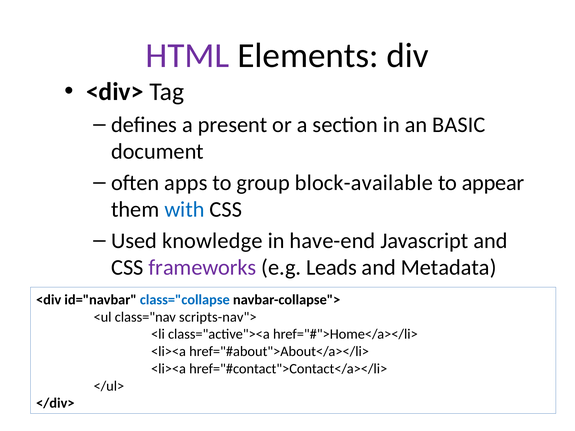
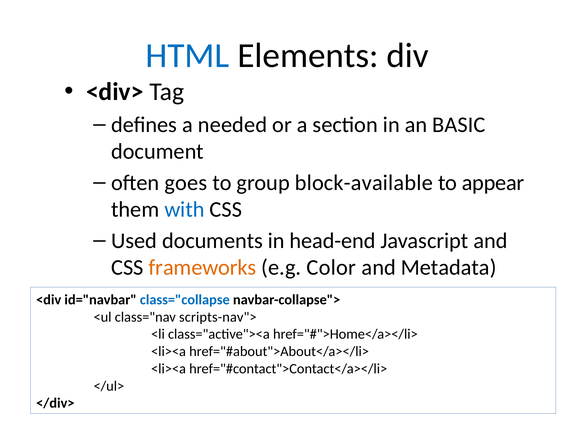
HTML colour: purple -> blue
present: present -> needed
apps: apps -> goes
knowledge: knowledge -> documents
have-end: have-end -> head-end
frameworks colour: purple -> orange
Leads: Leads -> Color
